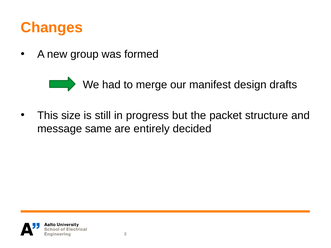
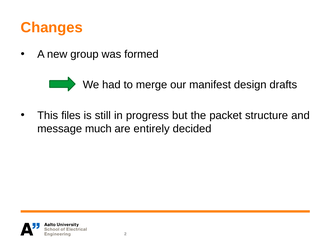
size: size -> files
same: same -> much
